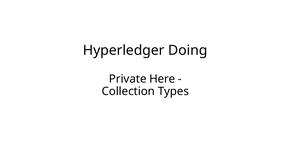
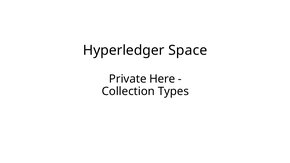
Doing: Doing -> Space
